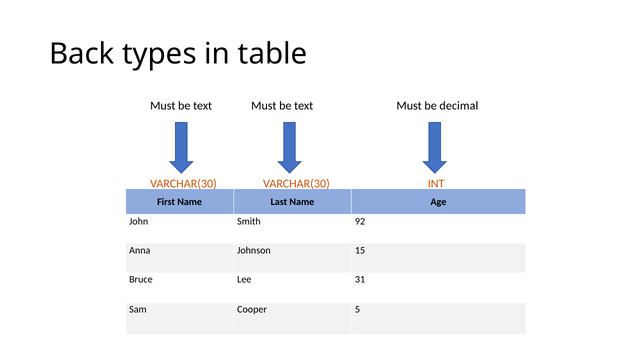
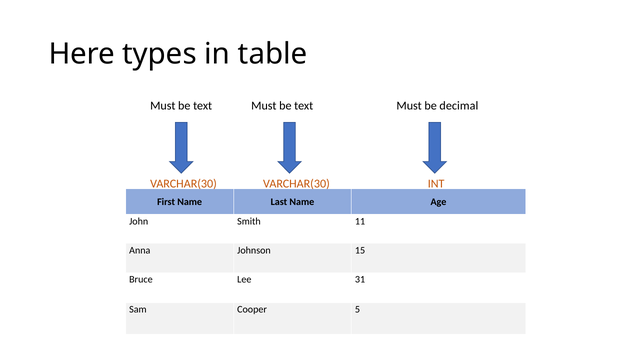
Back: Back -> Here
92: 92 -> 11
